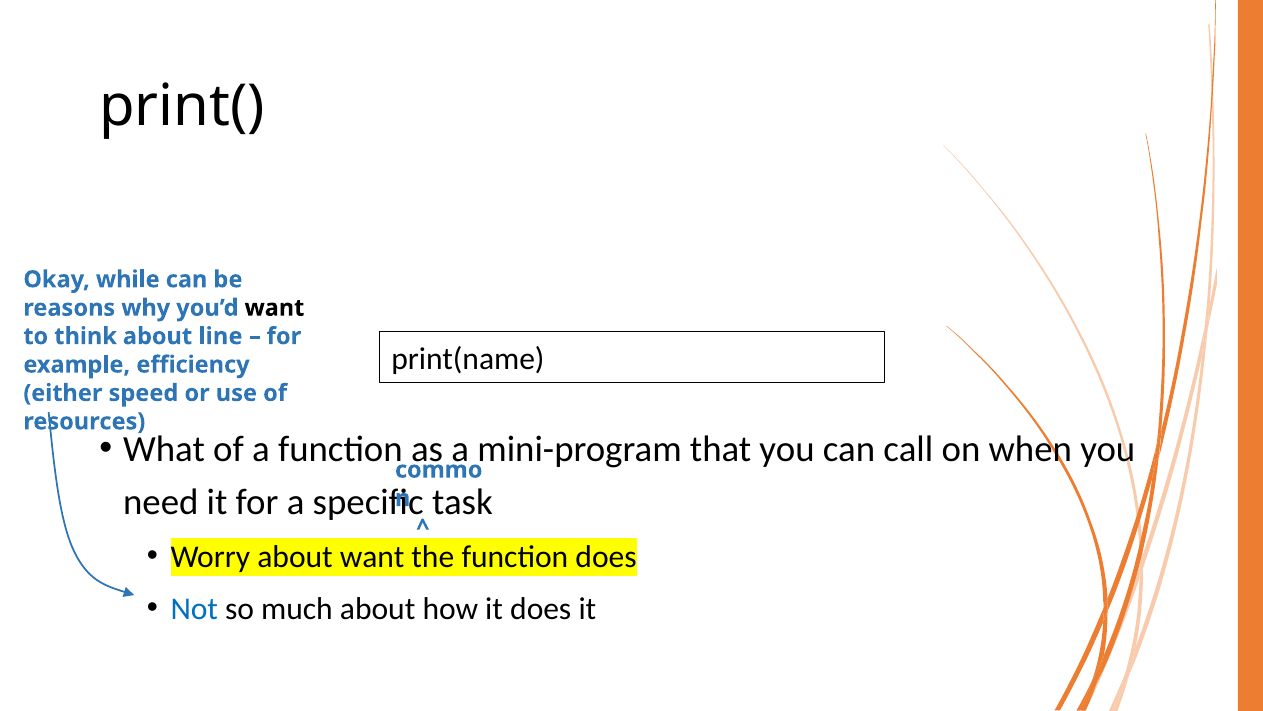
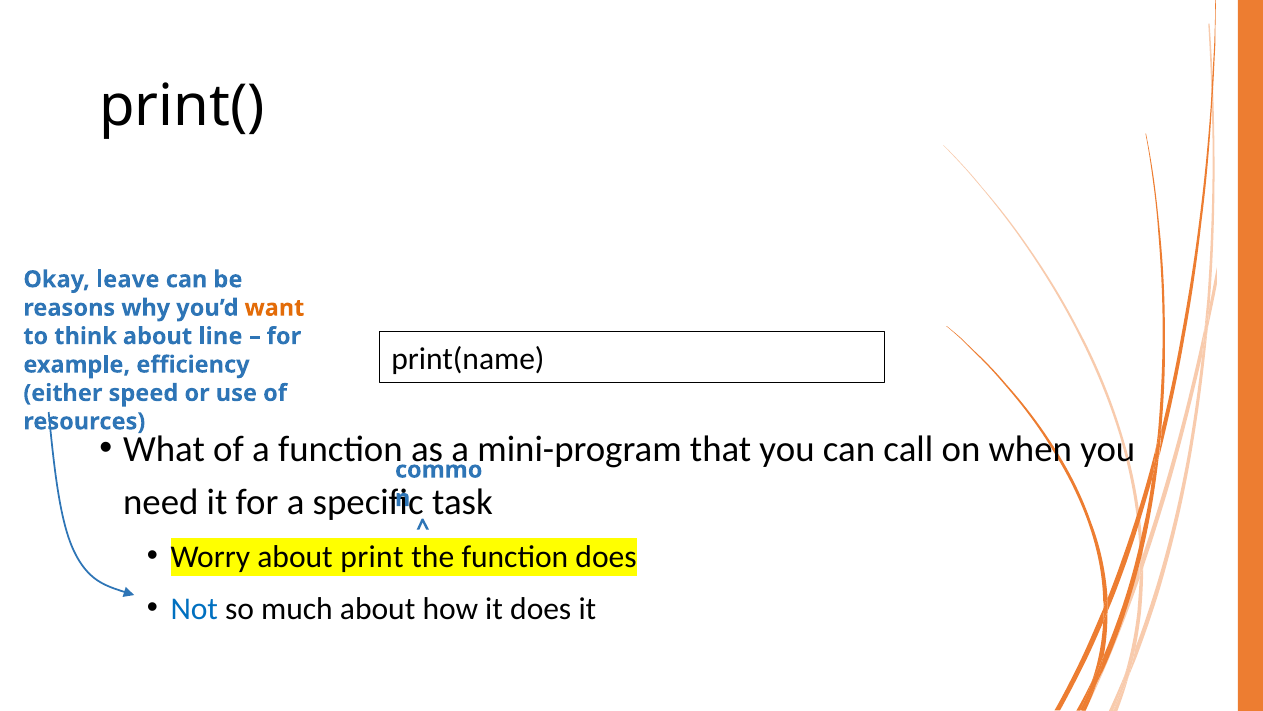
while: while -> leave
want at (274, 308) colour: black -> orange
about want: want -> print
